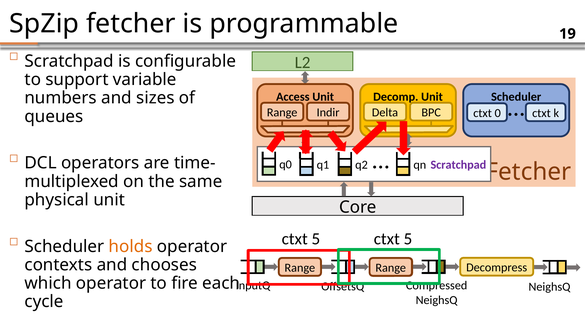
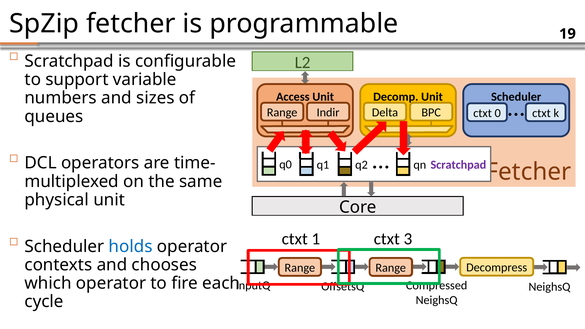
5 at (316, 239): 5 -> 1
5 at (408, 239): 5 -> 3
holds colour: orange -> blue
